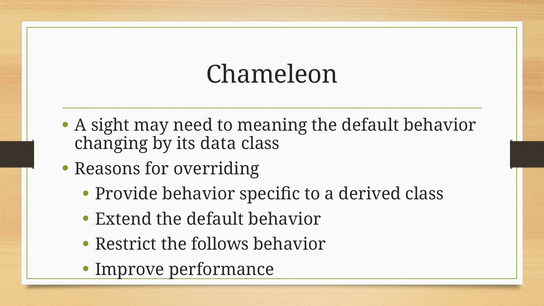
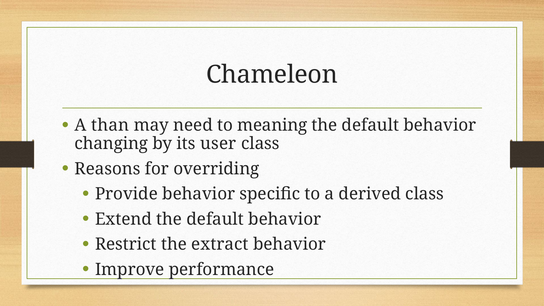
sight: sight -> than
data: data -> user
follows: follows -> extract
